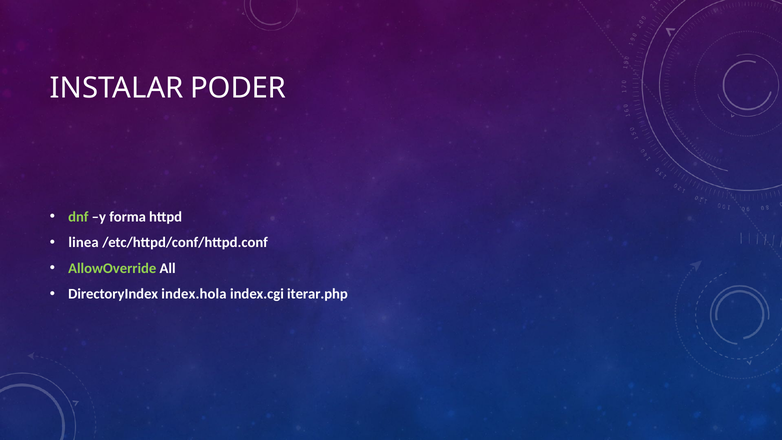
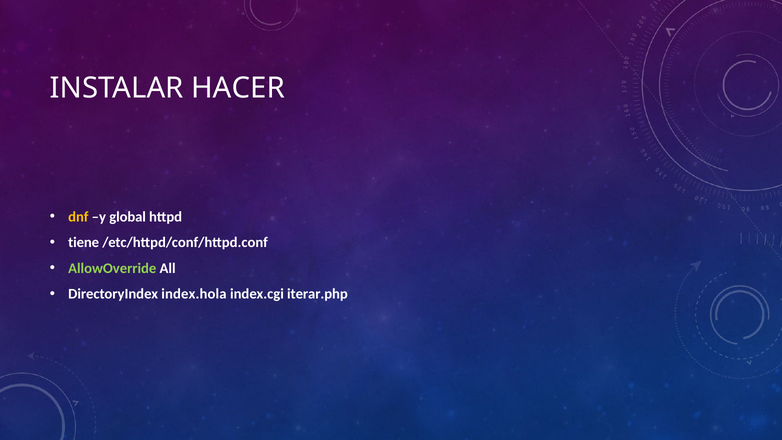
PODER: PODER -> HACER
dnf colour: light green -> yellow
forma: forma -> global
linea: linea -> tiene
